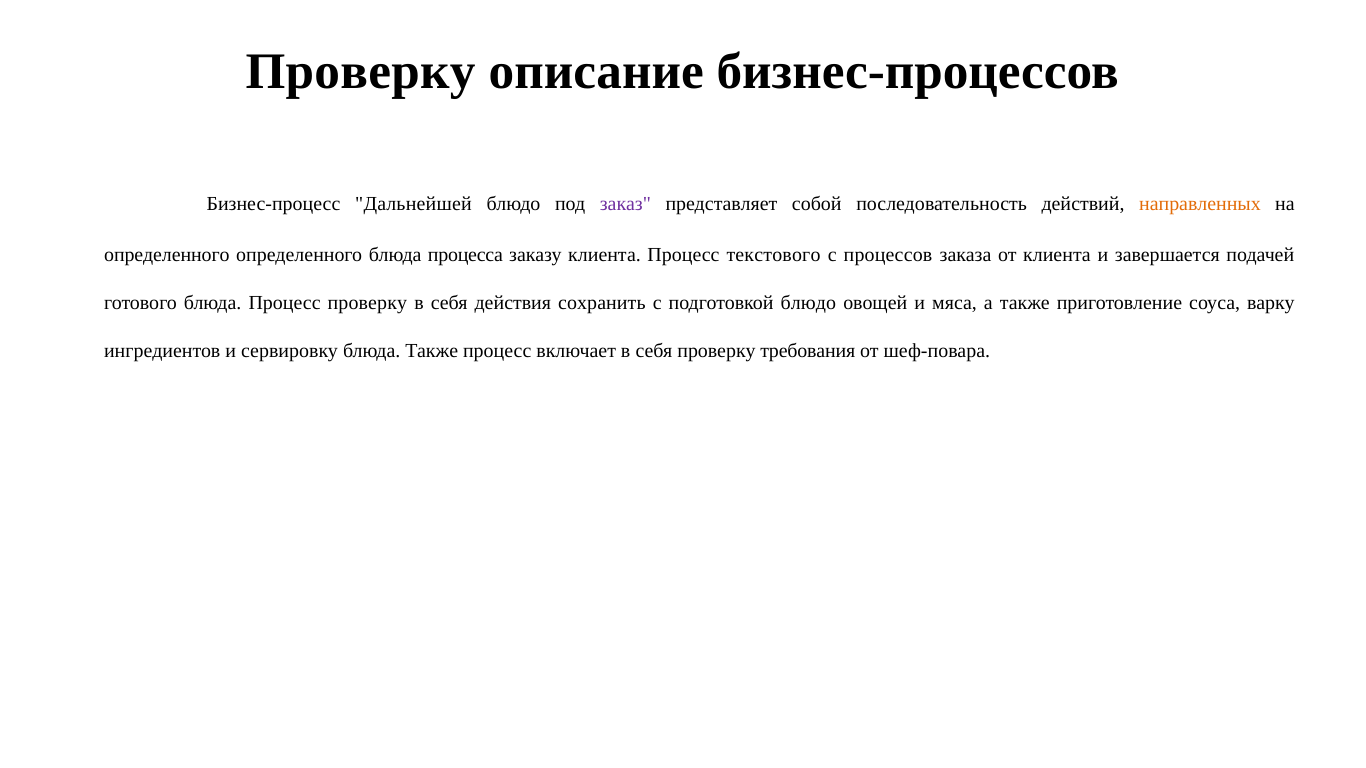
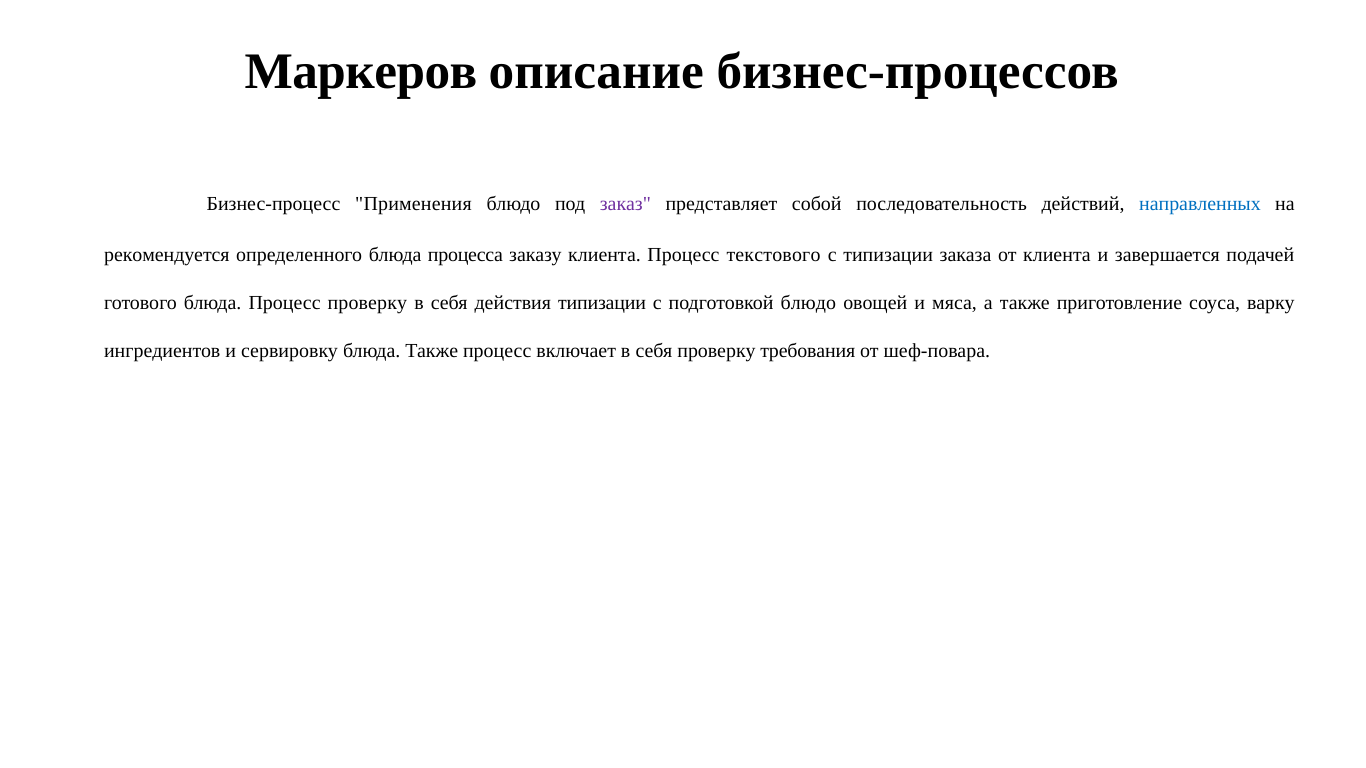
Проверку at (361, 71): Проверку -> Маркеров
Дальнейшей: Дальнейшей -> Применения
направленных colour: orange -> blue
определенного at (167, 255): определенного -> рекомендуется
с процессов: процессов -> типизации
действия сохранить: сохранить -> типизации
